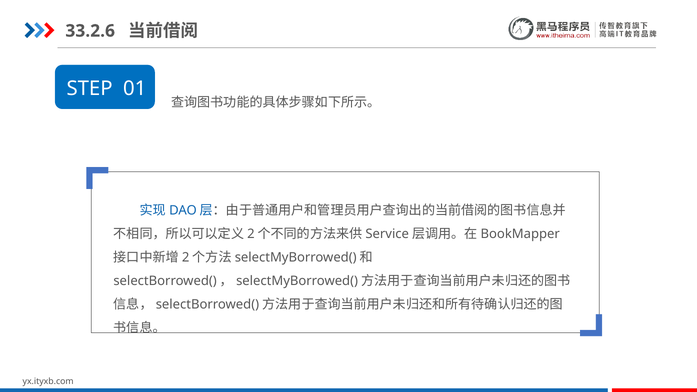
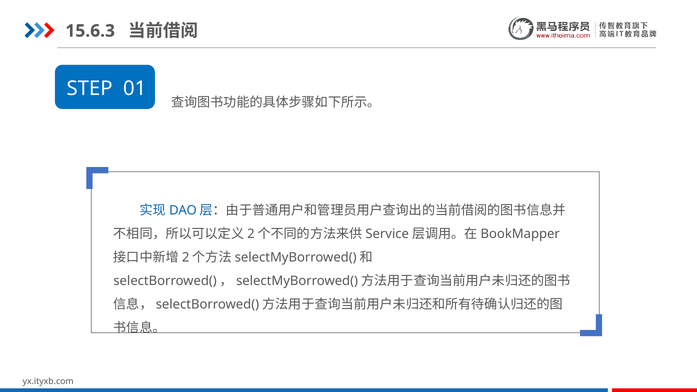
33.2.6: 33.2.6 -> 15.6.3
